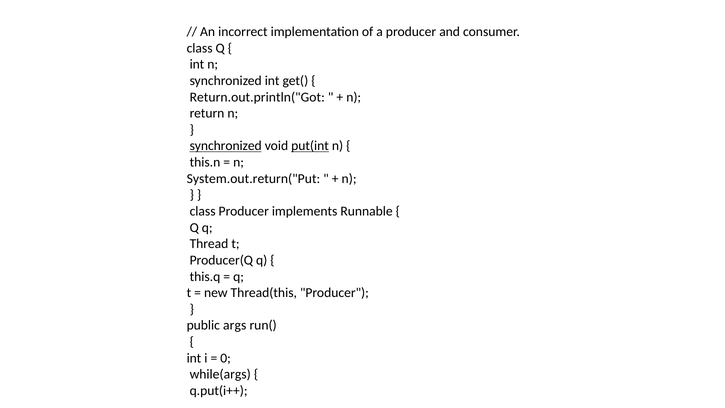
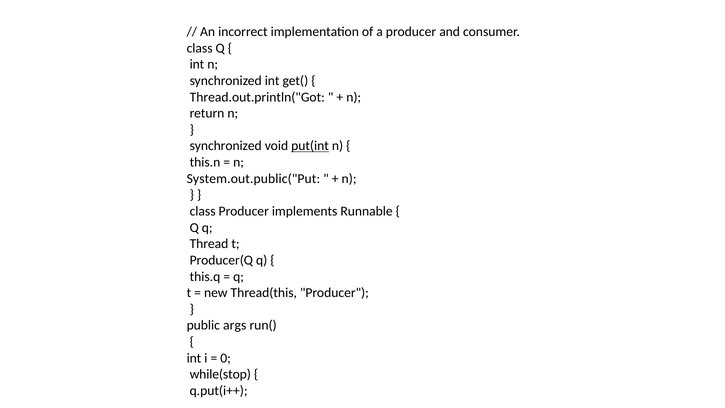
Return.out.println("Got: Return.out.println("Got -> Thread.out.println("Got
synchronized at (226, 146) underline: present -> none
System.out.return("Put: System.out.return("Put -> System.out.public("Put
while(args: while(args -> while(stop
